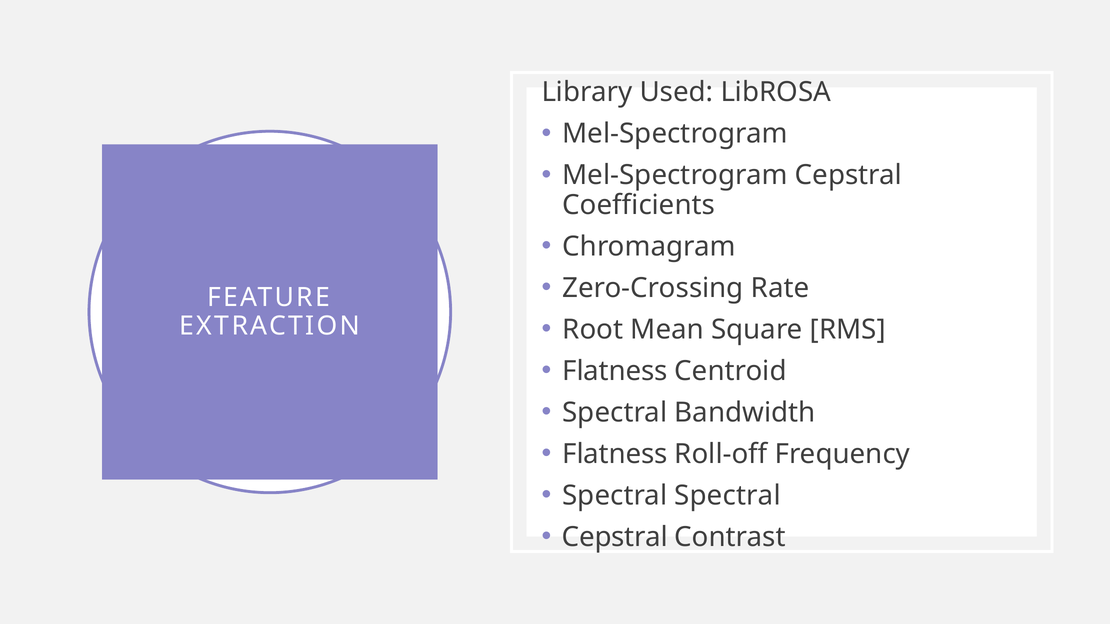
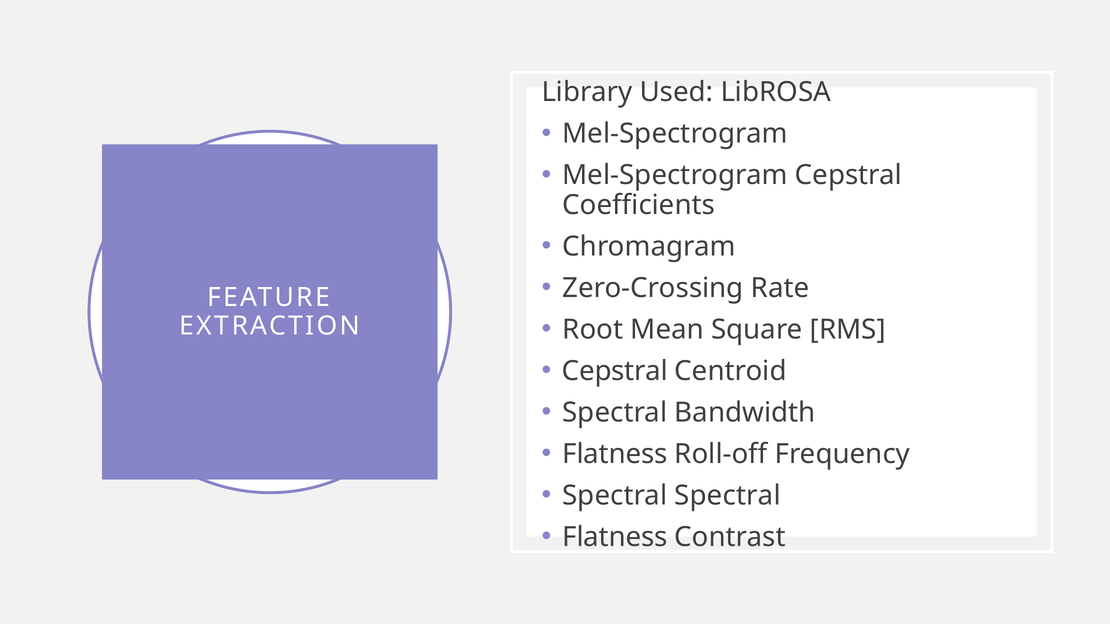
Flatness at (615, 371): Flatness -> Cepstral
Cepstral at (615, 537): Cepstral -> Flatness
